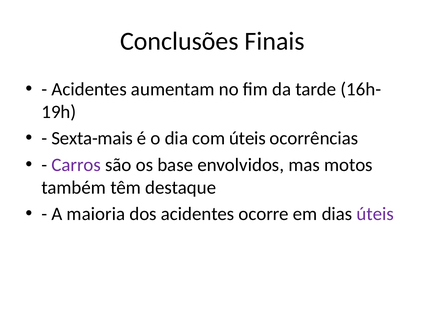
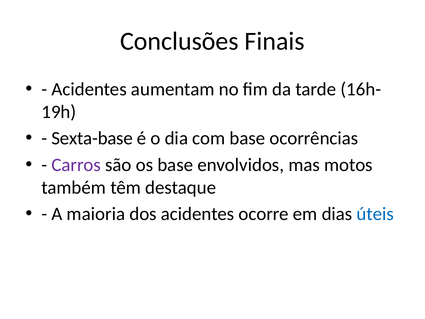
Sexta-mais: Sexta-mais -> Sexta-base
com úteis: úteis -> base
úteis at (375, 214) colour: purple -> blue
